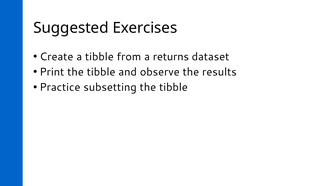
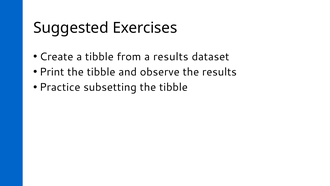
a returns: returns -> results
